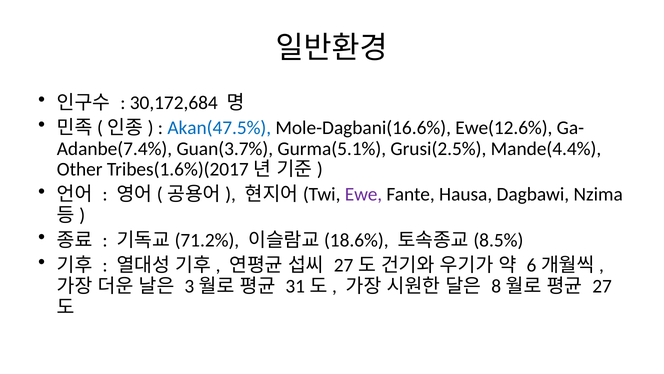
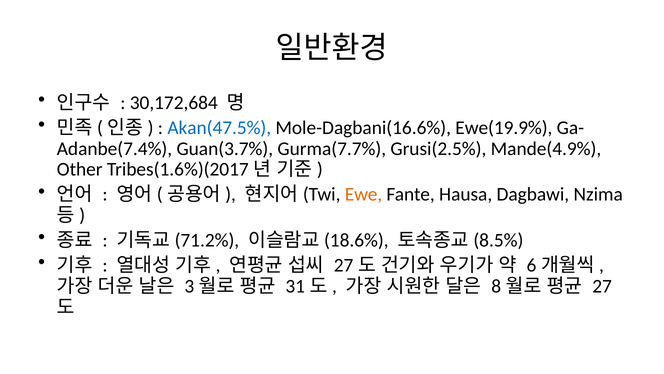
Ewe(12.6%: Ewe(12.6% -> Ewe(19.9%
Gurma(5.1%: Gurma(5.1% -> Gurma(7.7%
Mande(4.4%: Mande(4.4% -> Mande(4.9%
Ewe colour: purple -> orange
